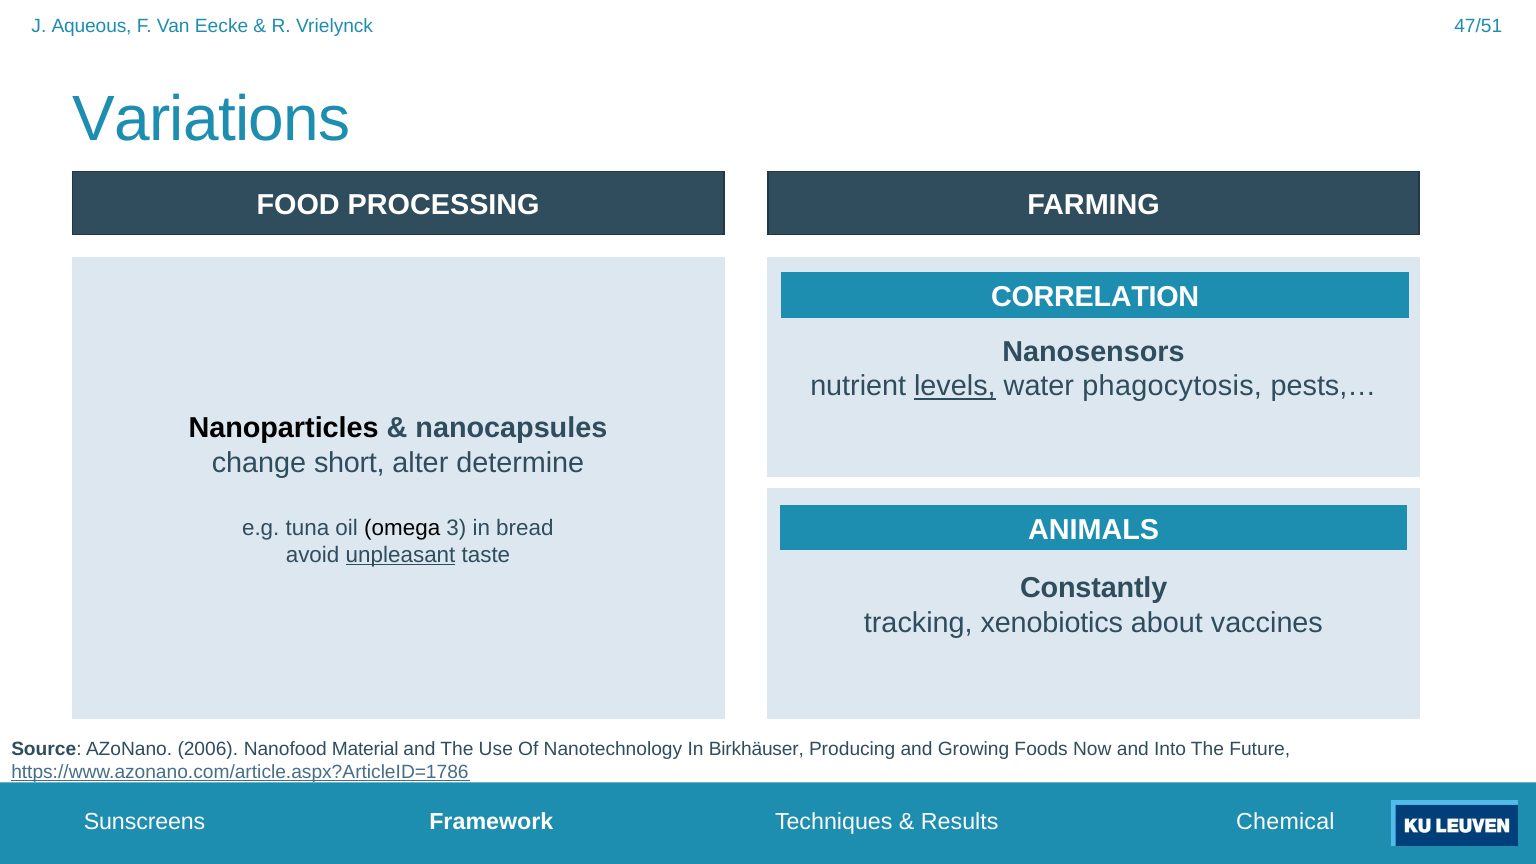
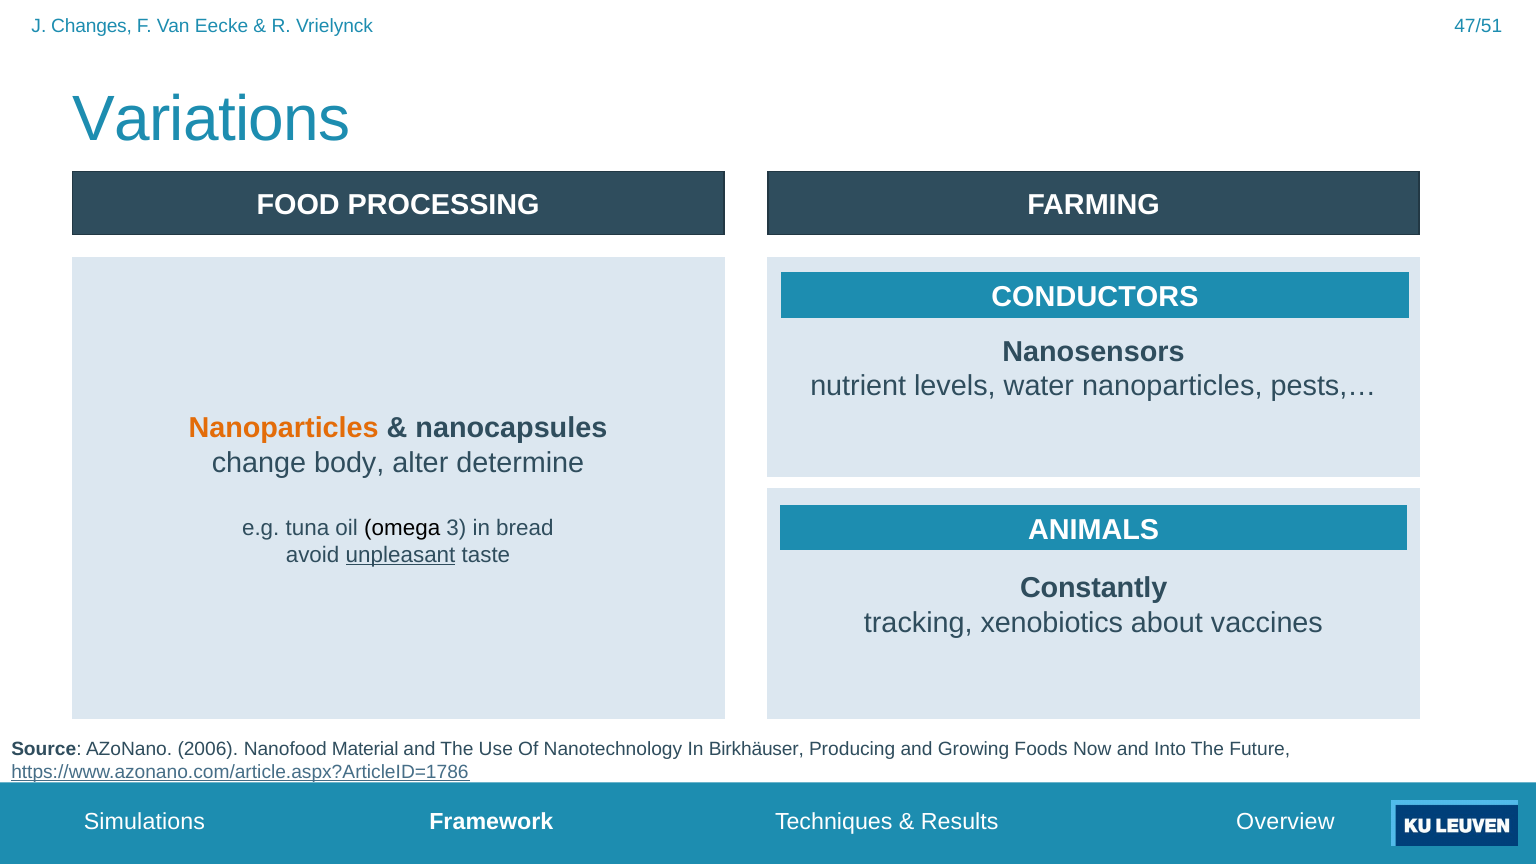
Aqueous: Aqueous -> Changes
CORRELATION: CORRELATION -> CONDUCTORS
levels underline: present -> none
water phagocytosis: phagocytosis -> nanoparticles
Nanoparticles at (284, 428) colour: black -> orange
short: short -> body
Sunscreens: Sunscreens -> Simulations
Chemical: Chemical -> Overview
